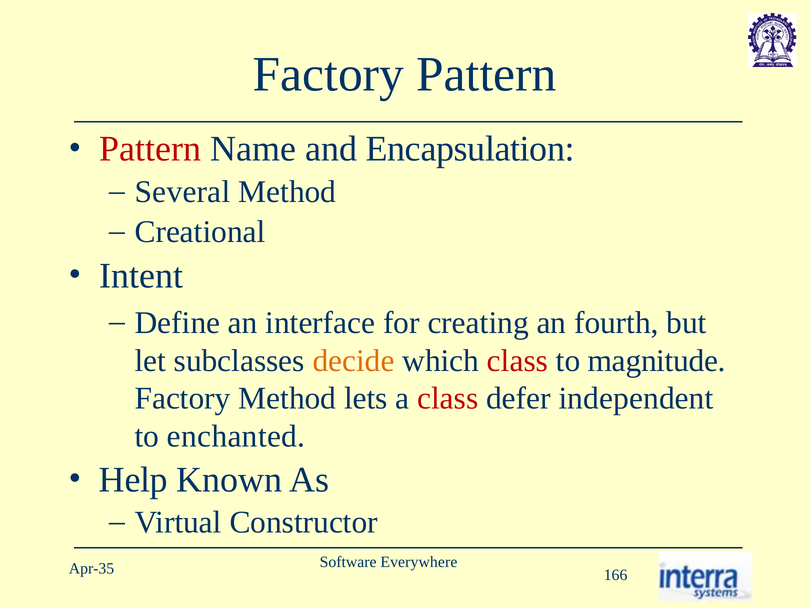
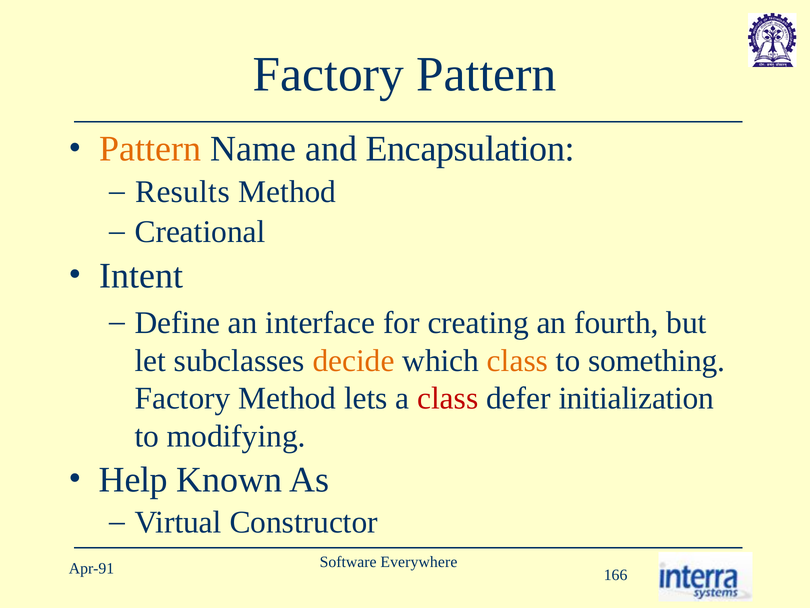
Pattern at (150, 149) colour: red -> orange
Several: Several -> Results
class at (518, 360) colour: red -> orange
magnitude: magnitude -> something
independent: independent -> initialization
enchanted: enchanted -> modifying
Apr-35: Apr-35 -> Apr-91
